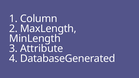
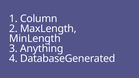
Attribute: Attribute -> Anything
